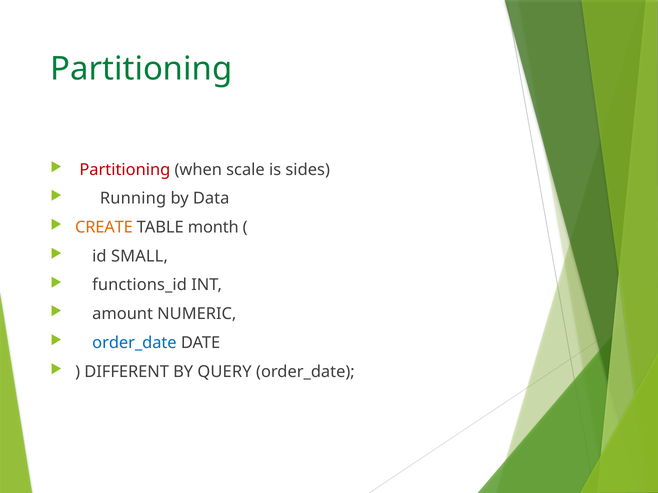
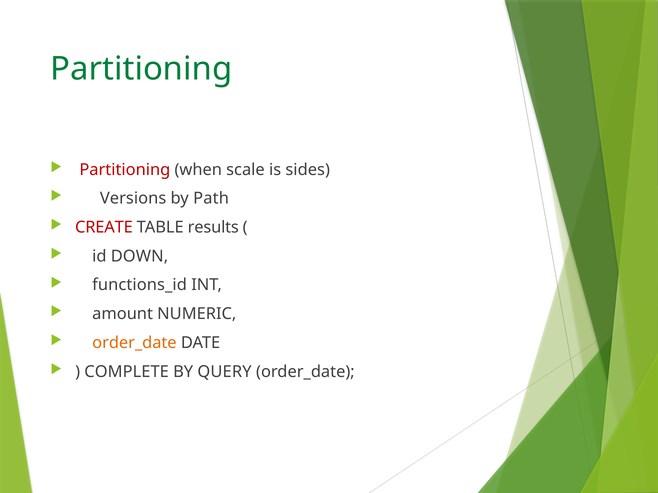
Running: Running -> Versions
Data: Data -> Path
CREATE colour: orange -> red
month: month -> results
SMALL: SMALL -> DOWN
order_date at (134, 343) colour: blue -> orange
DIFFERENT: DIFFERENT -> COMPLETE
